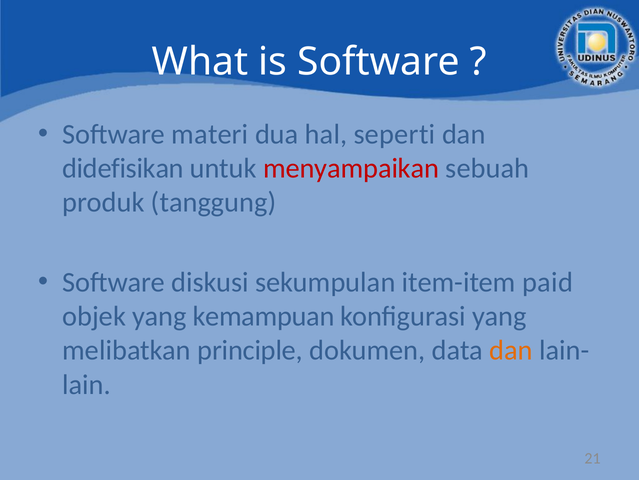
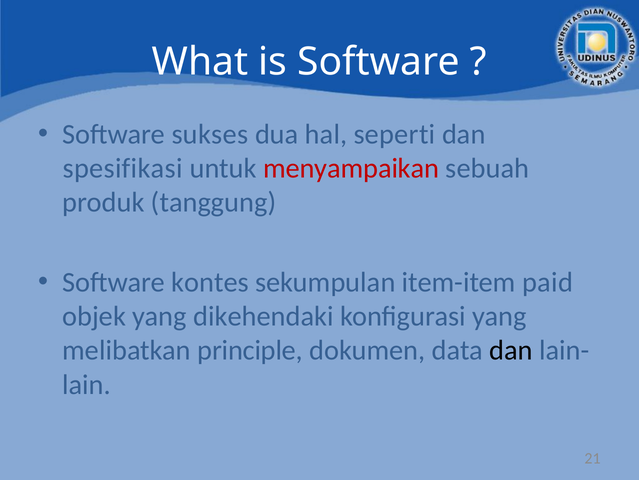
materi: materi -> sukses
didefisikan: didefisikan -> spesifikasi
diskusi: diskusi -> kontes
kemampuan: kemampuan -> dikehendaki
dan at (511, 350) colour: orange -> black
